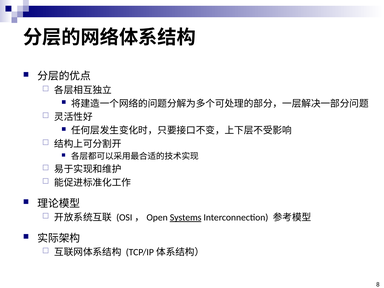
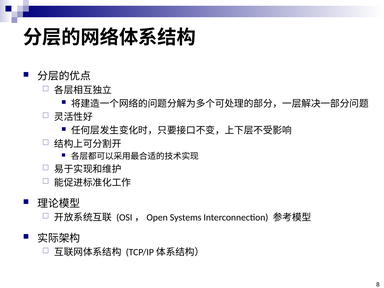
Systems underline: present -> none
